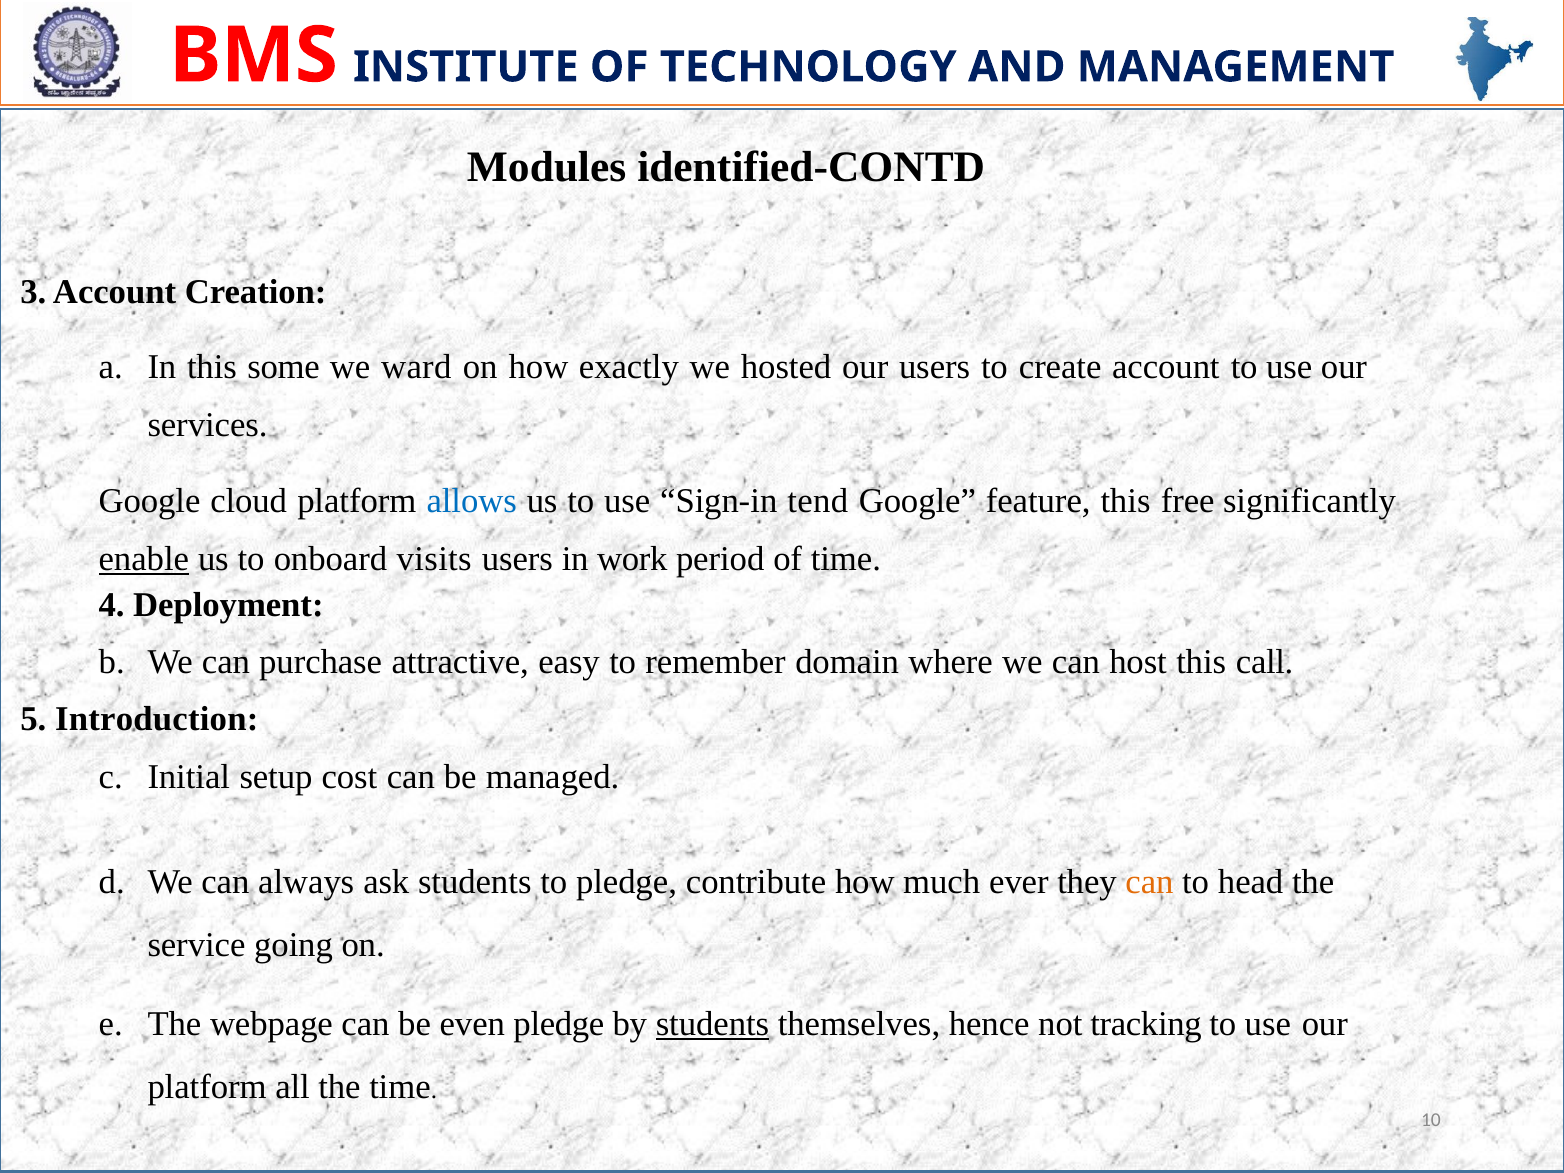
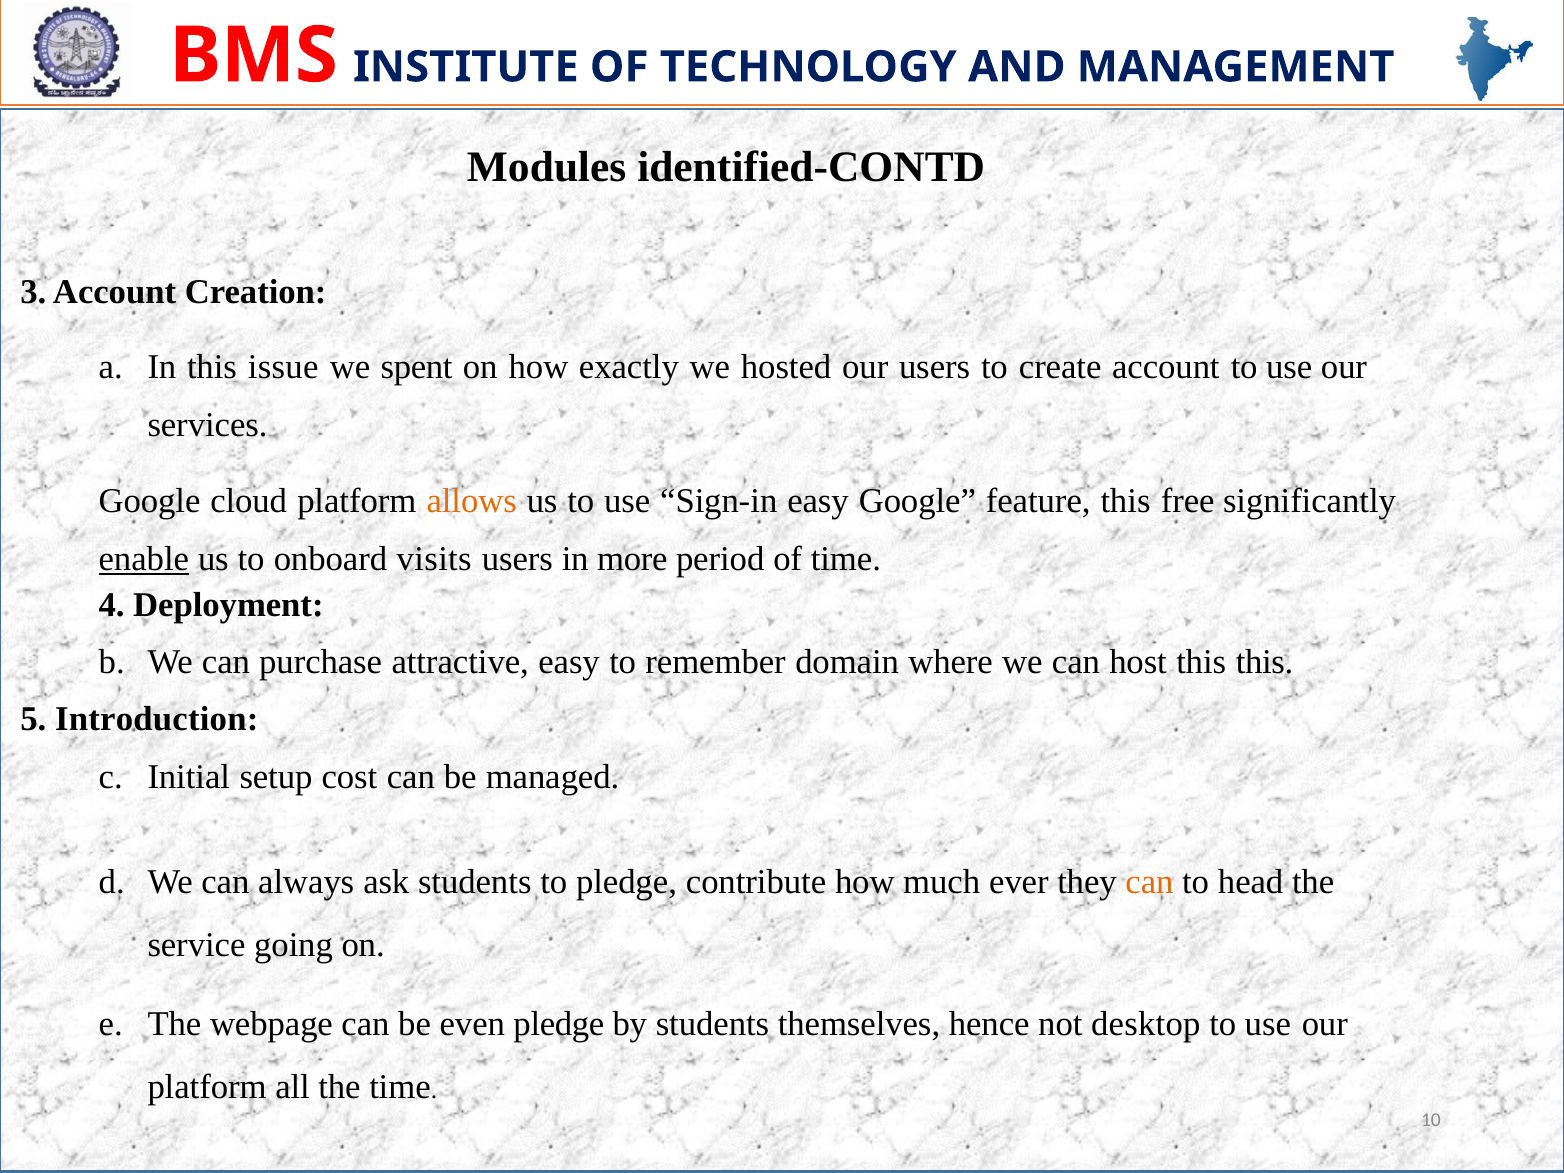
some: some -> issue
ward: ward -> spent
allows colour: blue -> orange
Sign-in tend: tend -> easy
work: work -> more
this call: call -> this
students at (712, 1024) underline: present -> none
tracking: tracking -> desktop
